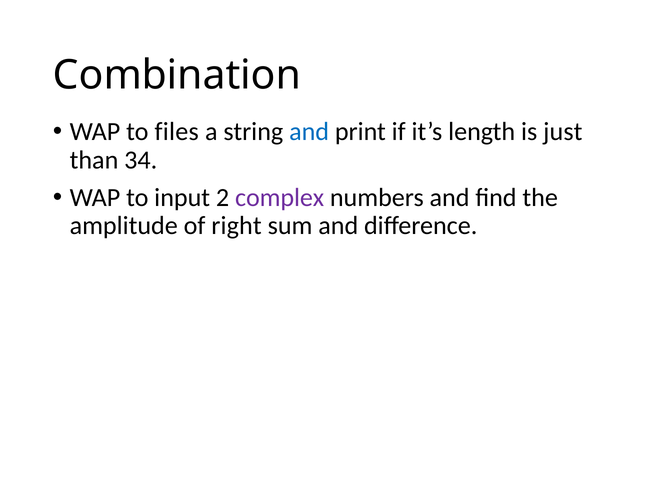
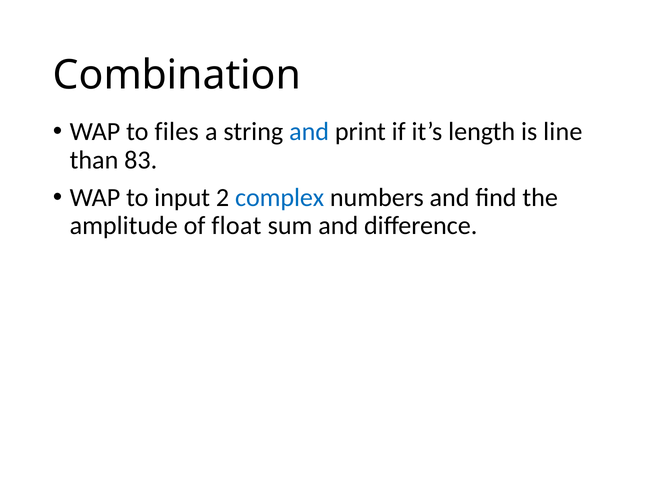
just: just -> line
34: 34 -> 83
complex colour: purple -> blue
right: right -> float
